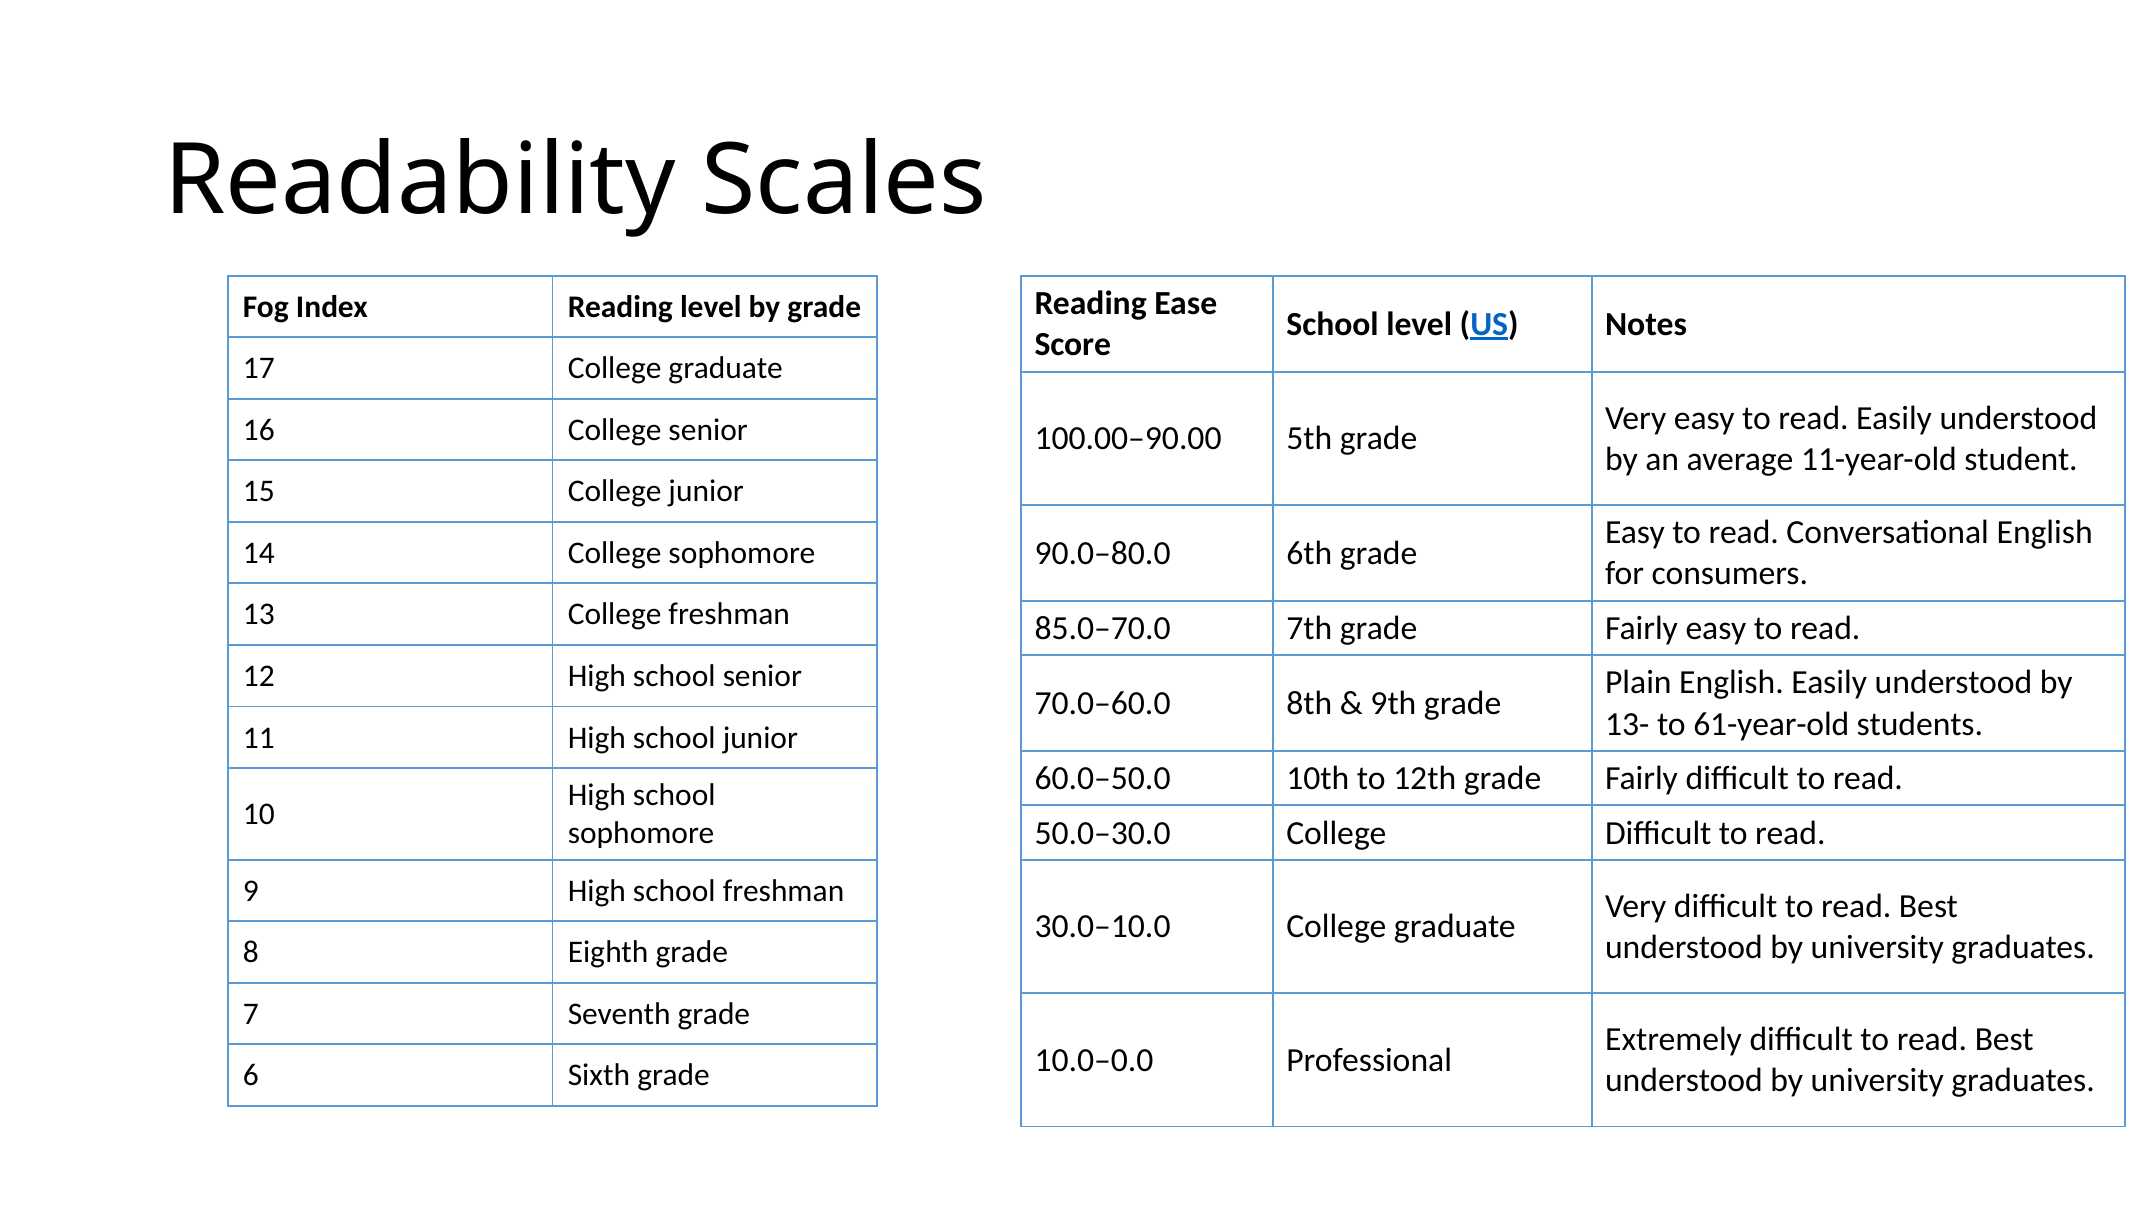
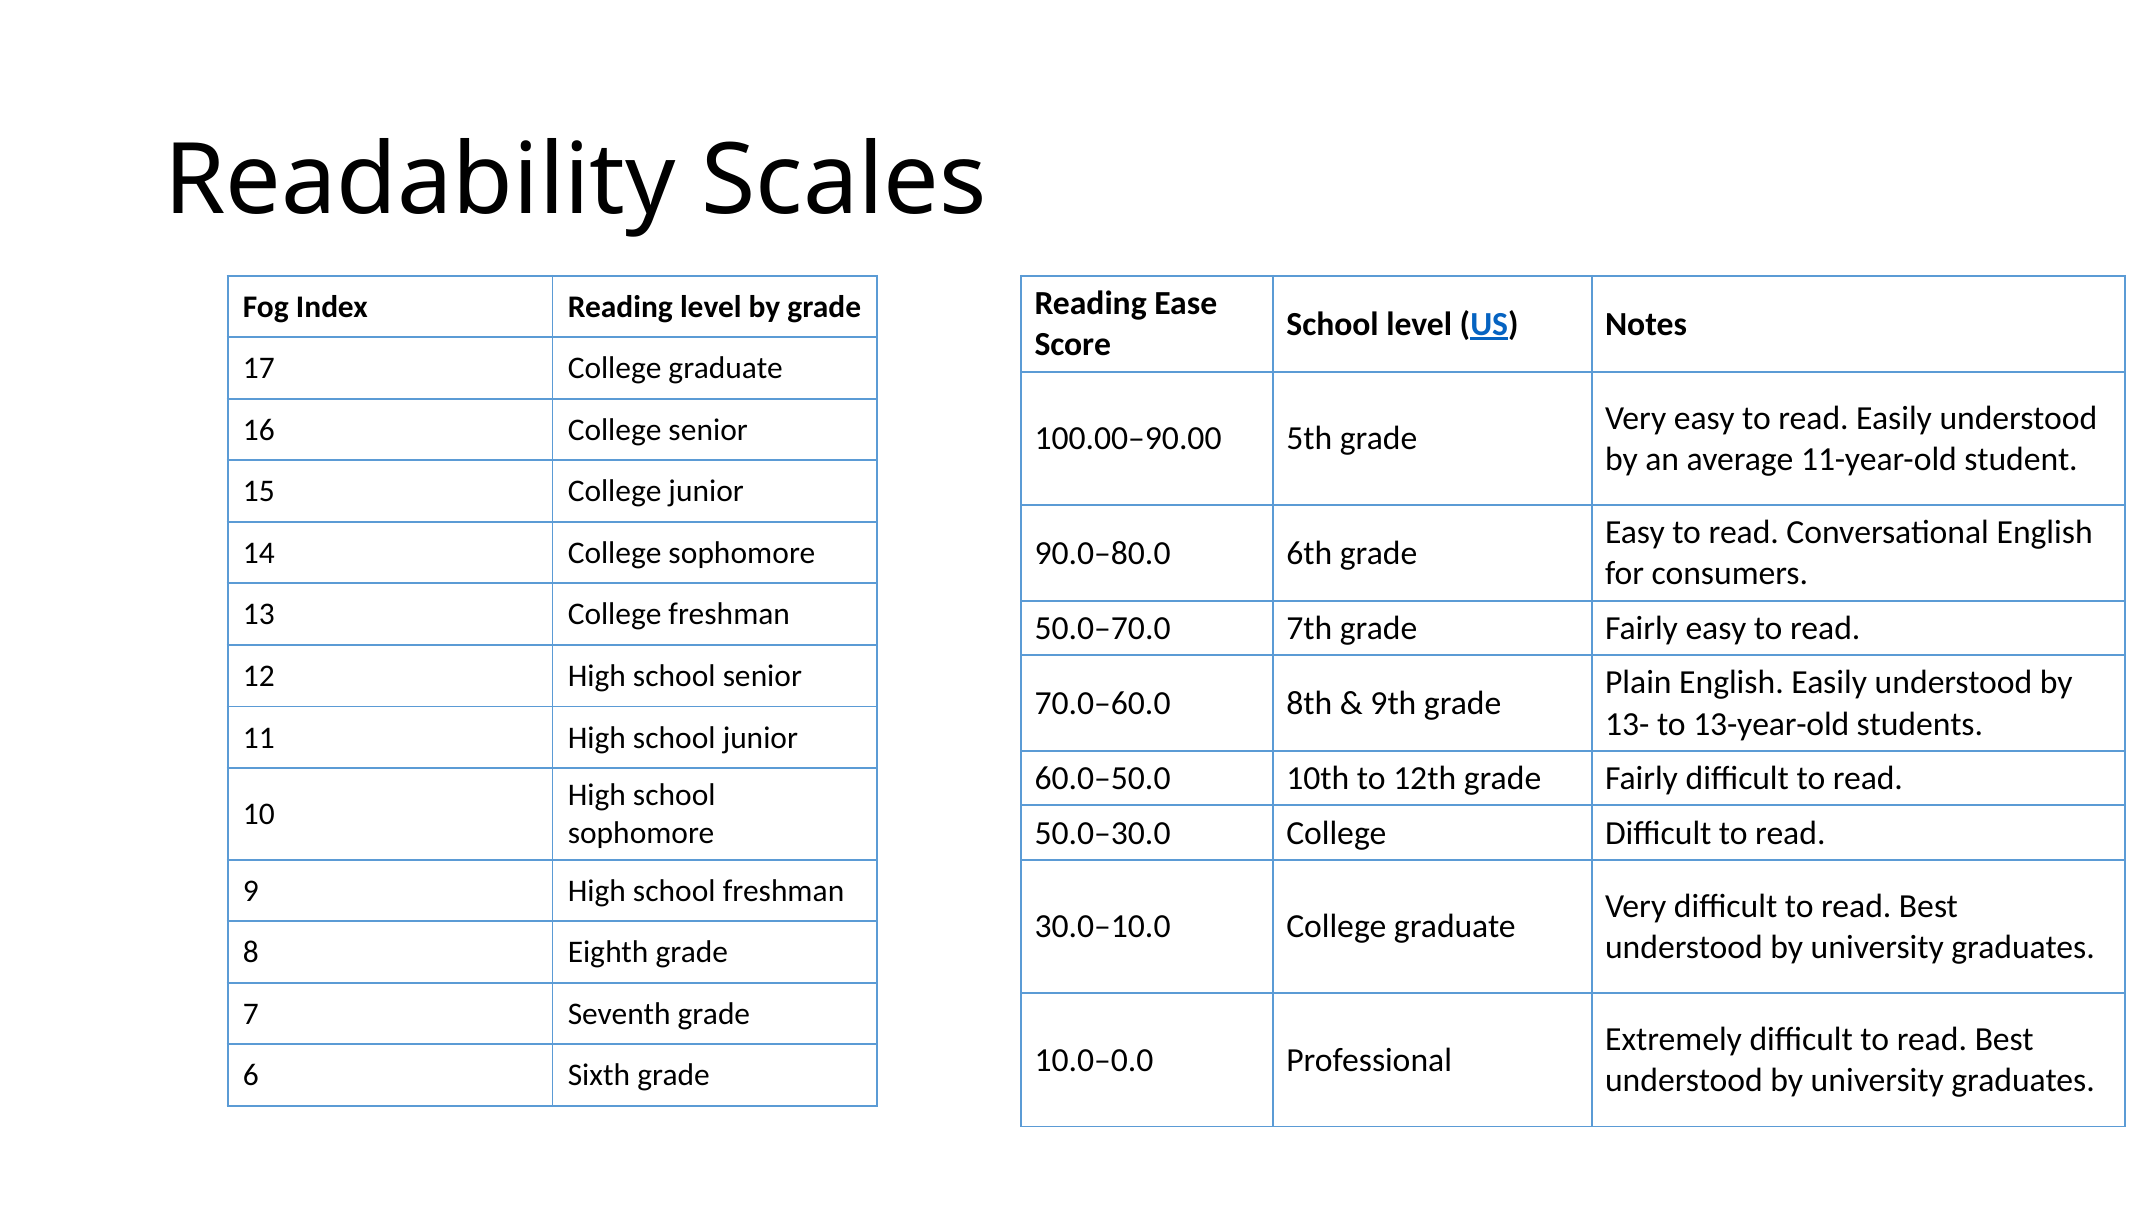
85.0–70.0: 85.0–70.0 -> 50.0–70.0
61-year-old: 61-year-old -> 13-year-old
